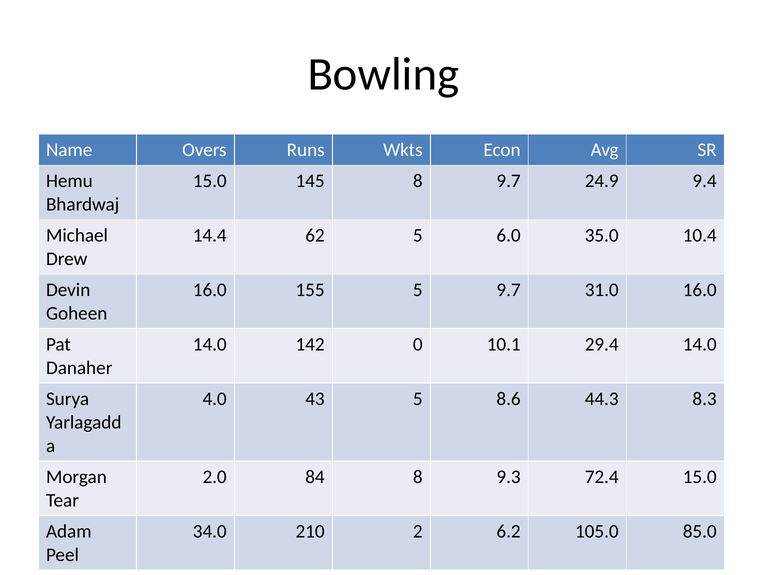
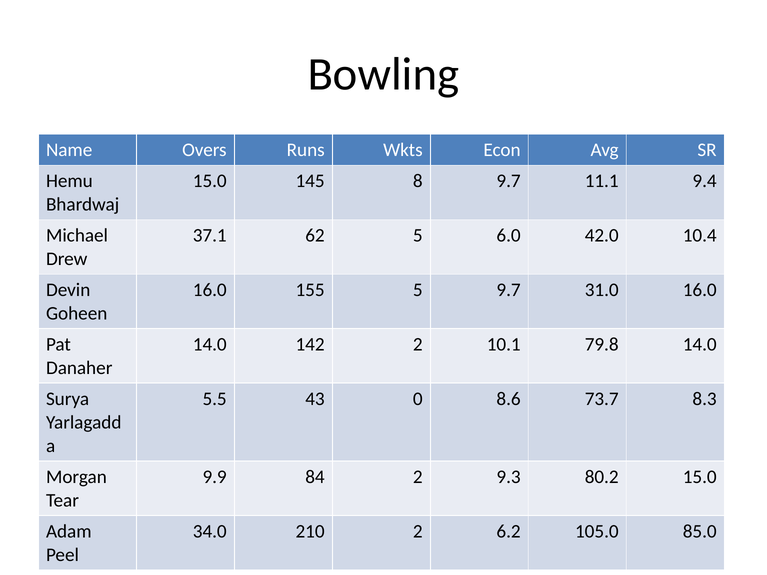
24.9: 24.9 -> 11.1
14.4: 14.4 -> 37.1
35.0: 35.0 -> 42.0
142 0: 0 -> 2
29.4: 29.4 -> 79.8
4.0: 4.0 -> 5.5
43 5: 5 -> 0
44.3: 44.3 -> 73.7
2.0: 2.0 -> 9.9
84 8: 8 -> 2
72.4: 72.4 -> 80.2
